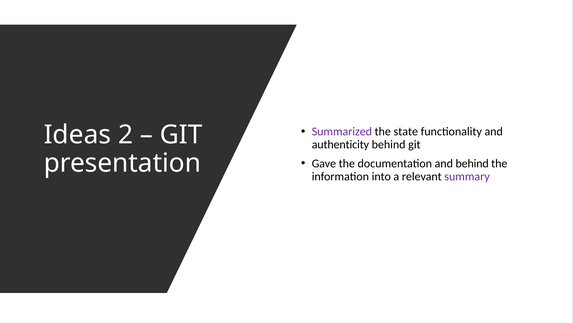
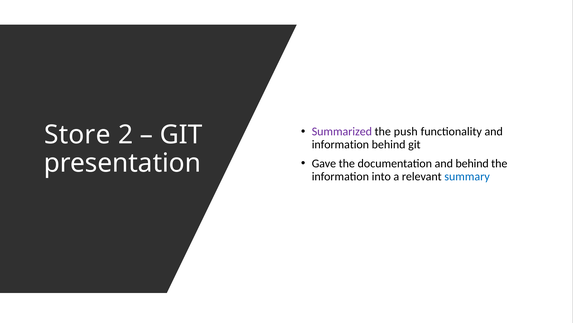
state: state -> push
Ideas: Ideas -> Store
authenticity at (340, 144): authenticity -> information
summary colour: purple -> blue
